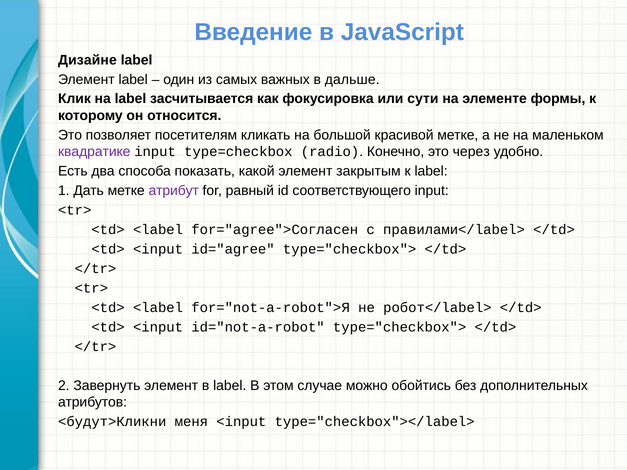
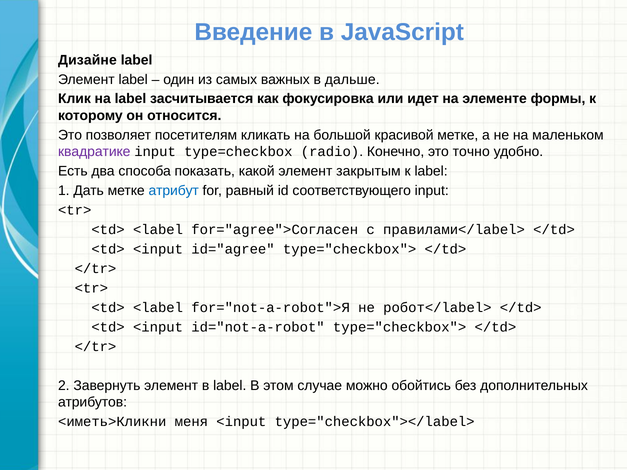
сути: сути -> идет
через: через -> точно
атрибут colour: purple -> blue
<будут>Кликни: <будут>Кликни -> <иметь>Кликни
